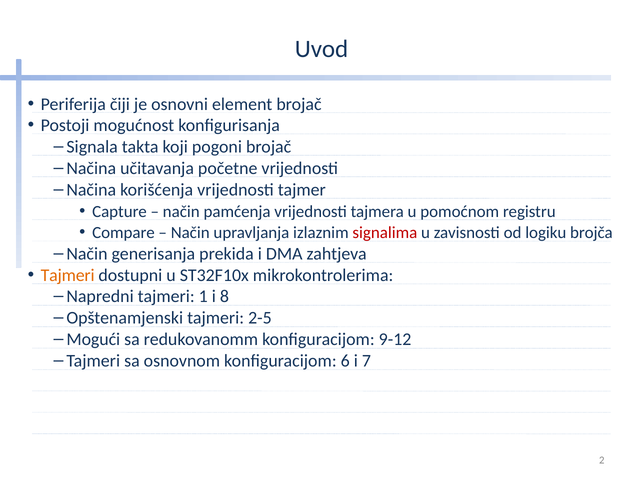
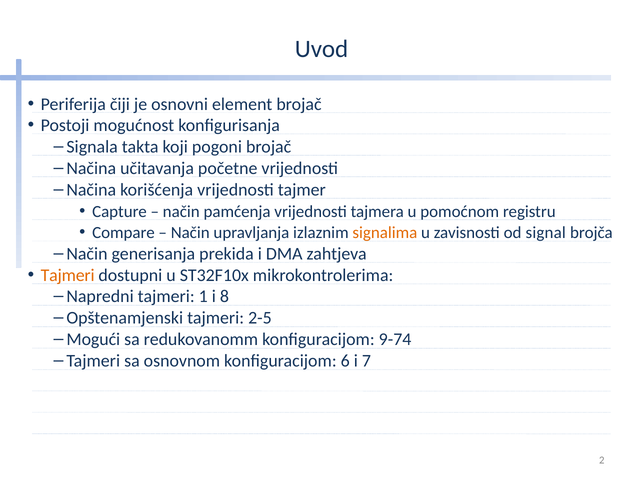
signalima colour: red -> orange
logiku: logiku -> signal
9-12: 9-12 -> 9-74
